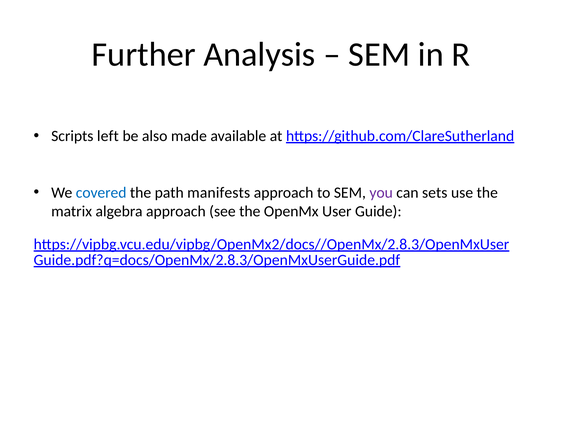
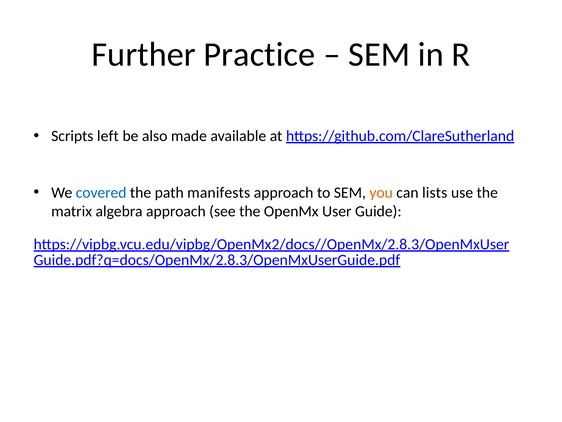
Analysis: Analysis -> Practice
you colour: purple -> orange
sets: sets -> lists
